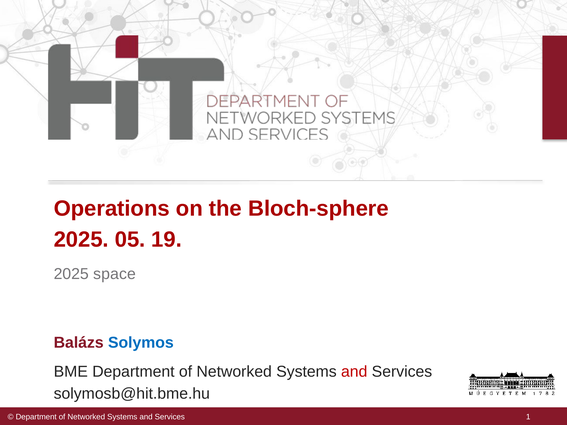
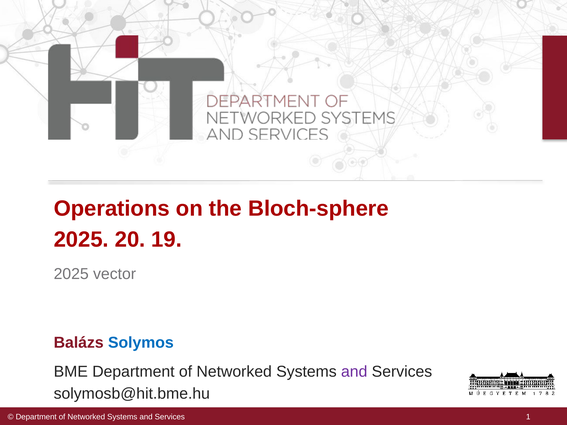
05: 05 -> 20
space: space -> vector
and at (354, 372) colour: red -> purple
